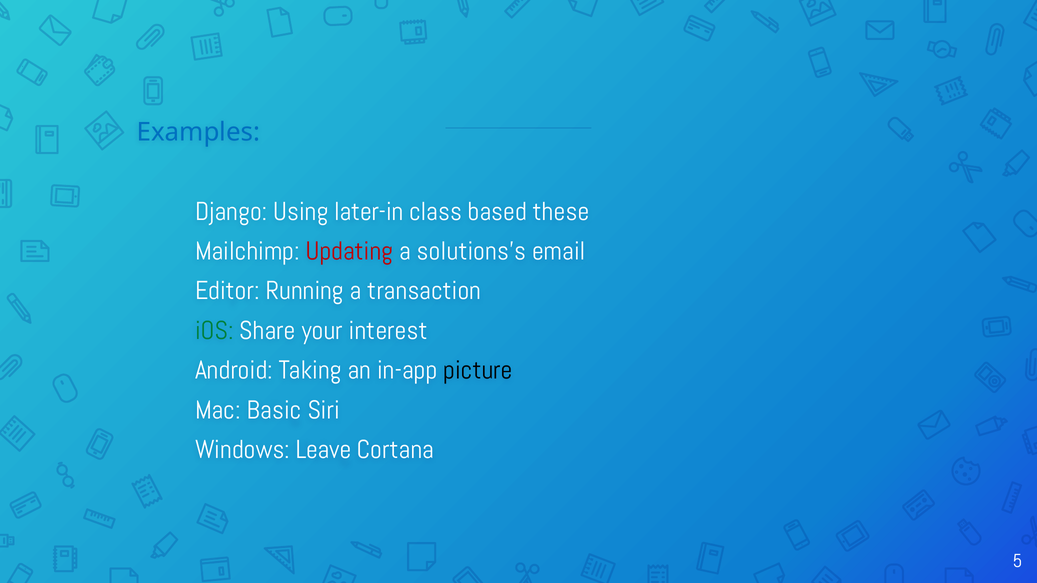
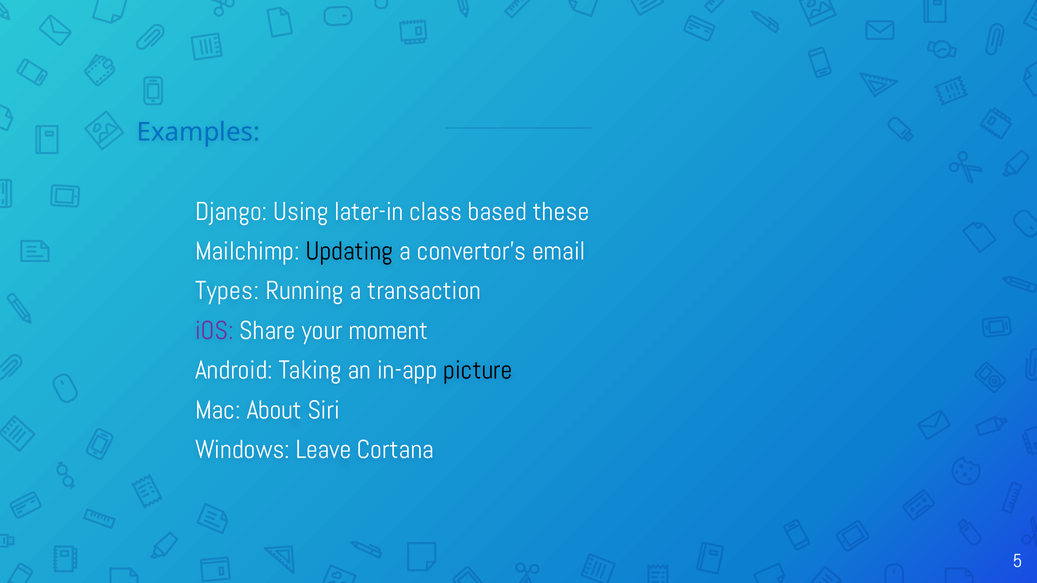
Updating colour: red -> black
solutions’s: solutions’s -> convertor’s
Editor: Editor -> Types
iOS colour: green -> purple
interest: interest -> moment
Basic: Basic -> About
